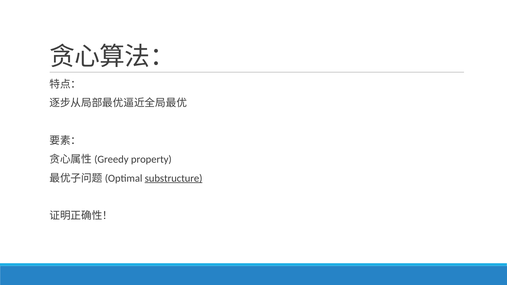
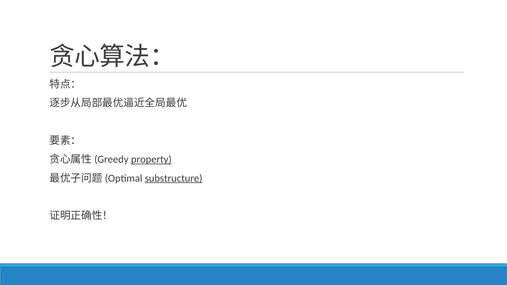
property underline: none -> present
